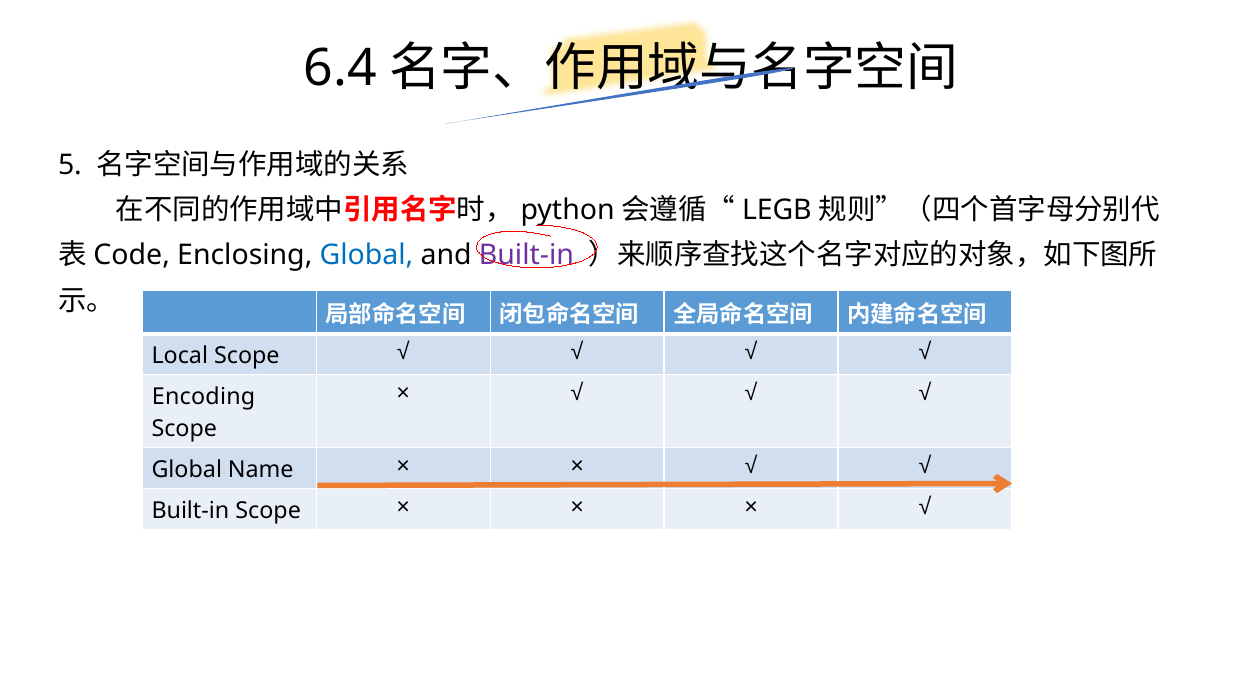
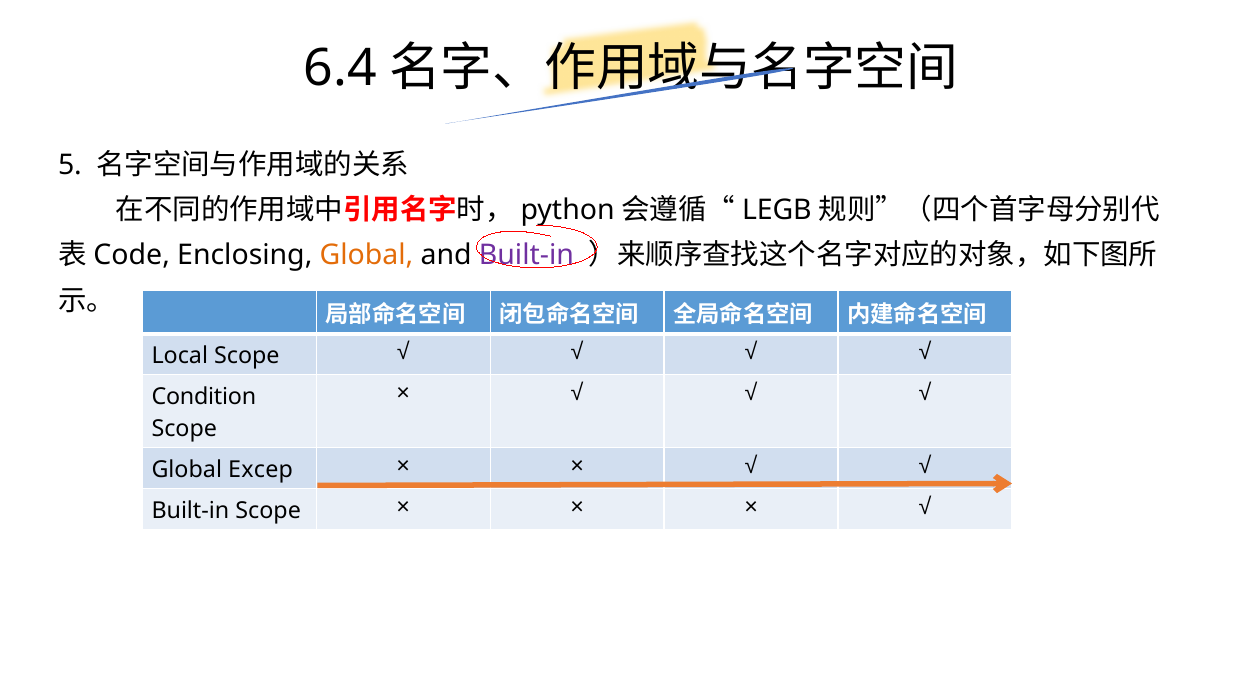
Global at (366, 256) colour: blue -> orange
Encoding: Encoding -> Condition
Name: Name -> Excep
